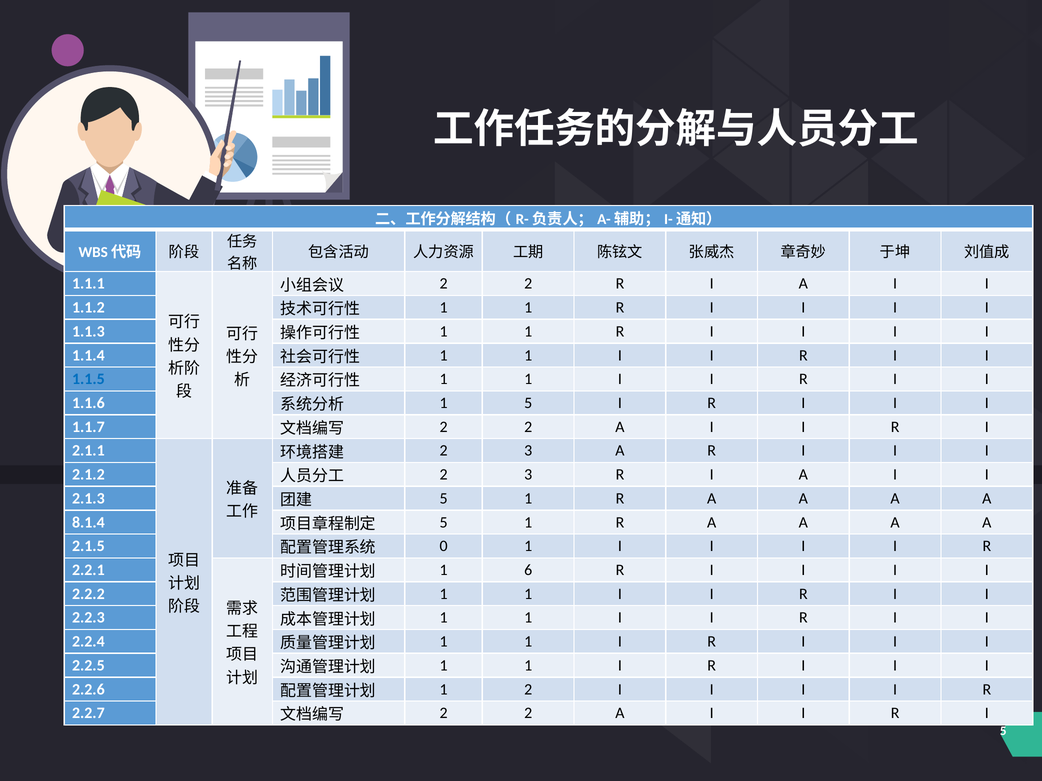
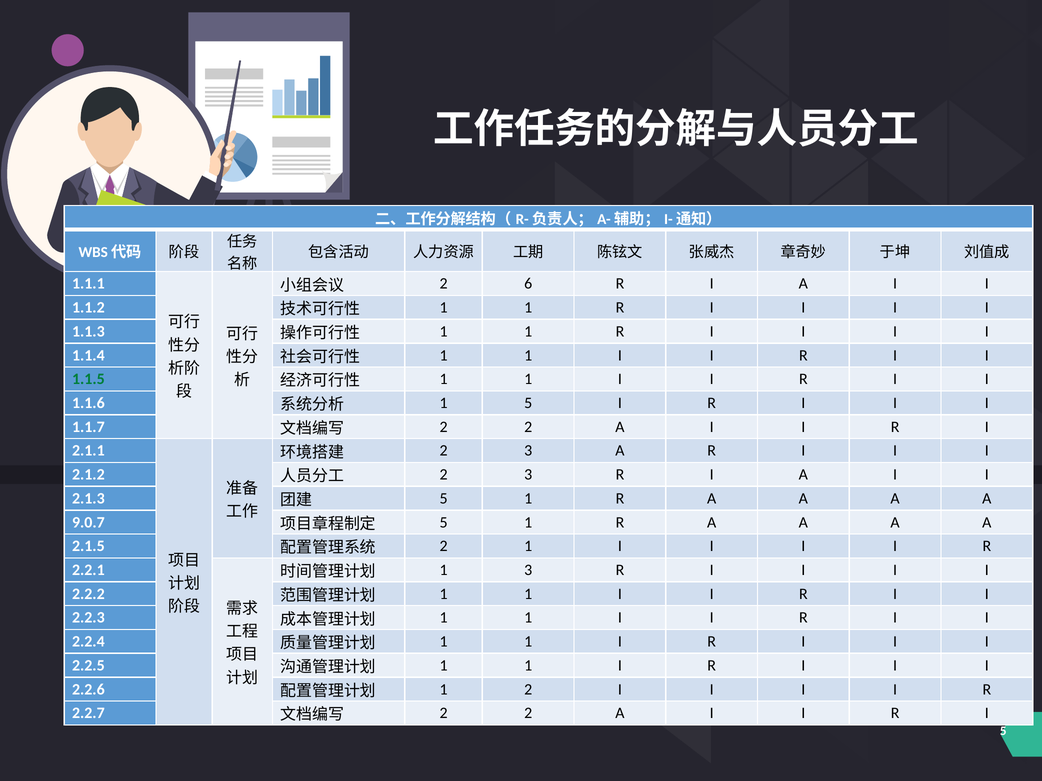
2 at (528, 284): 2 -> 6
1.1.5 colour: blue -> green
8.1.4: 8.1.4 -> 9.0.7
0 at (444, 547): 0 -> 2
1 6: 6 -> 3
